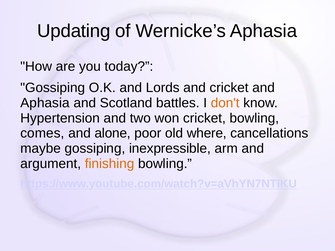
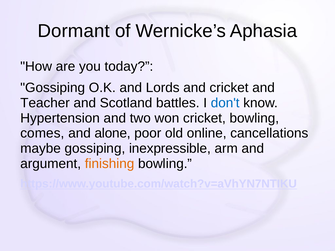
Updating: Updating -> Dormant
Aphasia at (45, 103): Aphasia -> Teacher
don't colour: orange -> blue
where: where -> online
